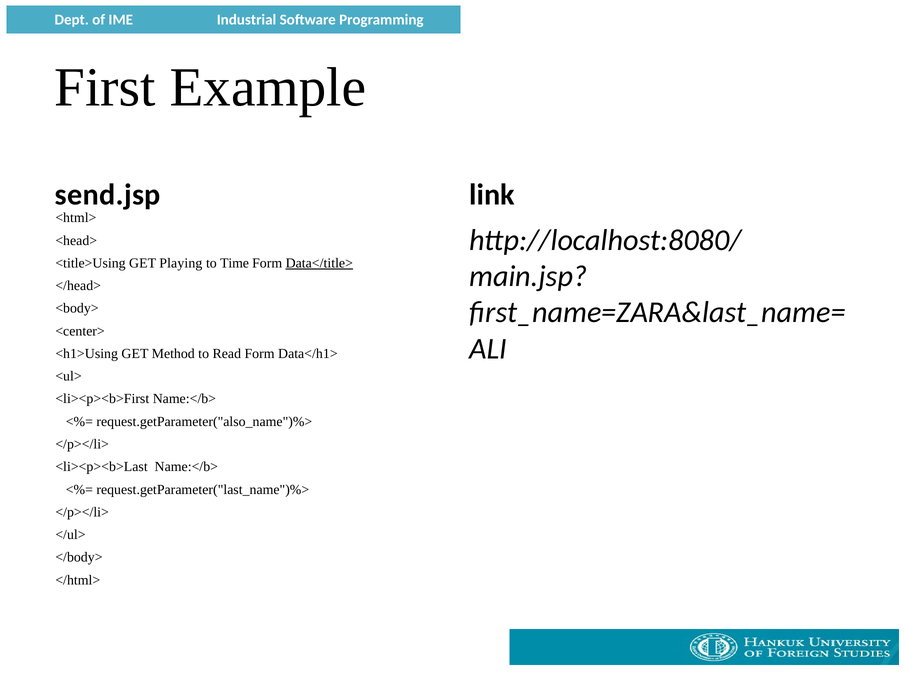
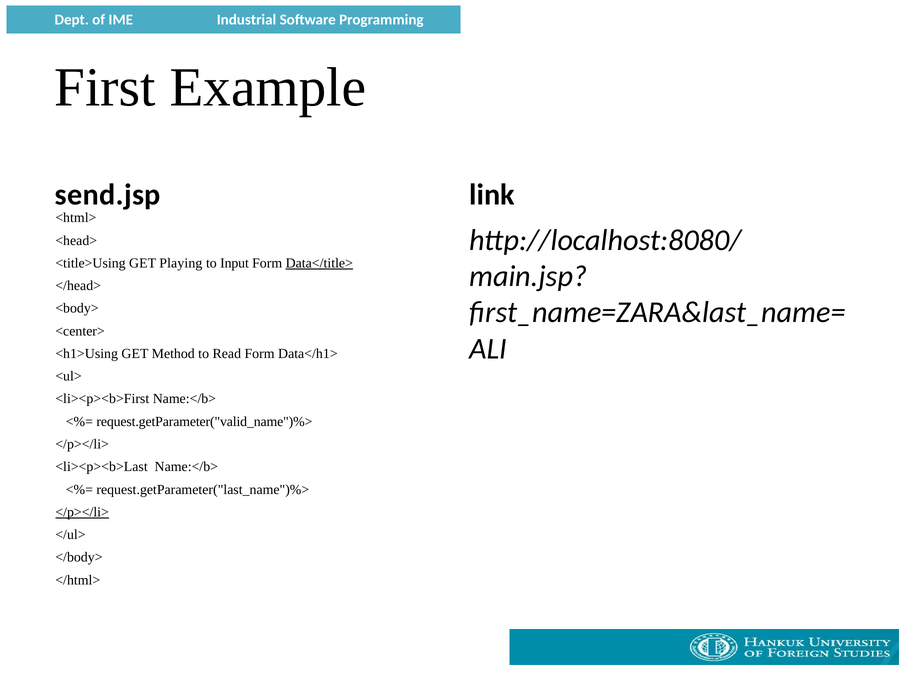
Time: Time -> Input
request.getParameter("also_name")%>: request.getParameter("also_name")%> -> request.getParameter("valid_name")%>
</p></li> at (82, 512) underline: none -> present
